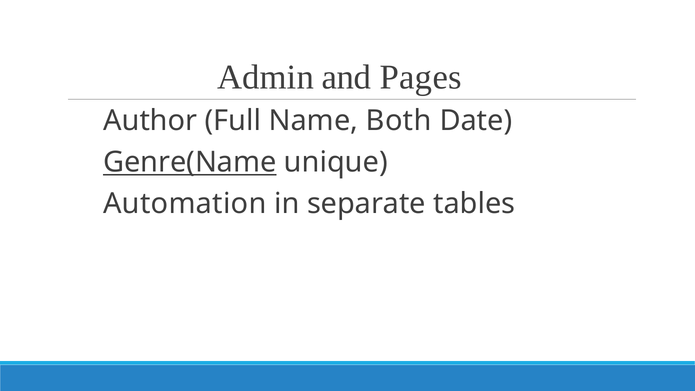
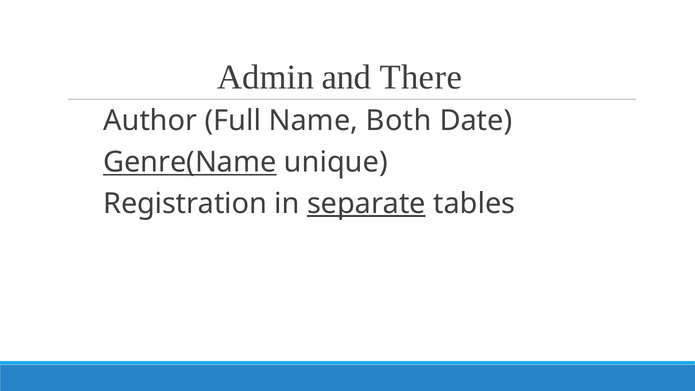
Pages: Pages -> There
Automation: Automation -> Registration
separate underline: none -> present
